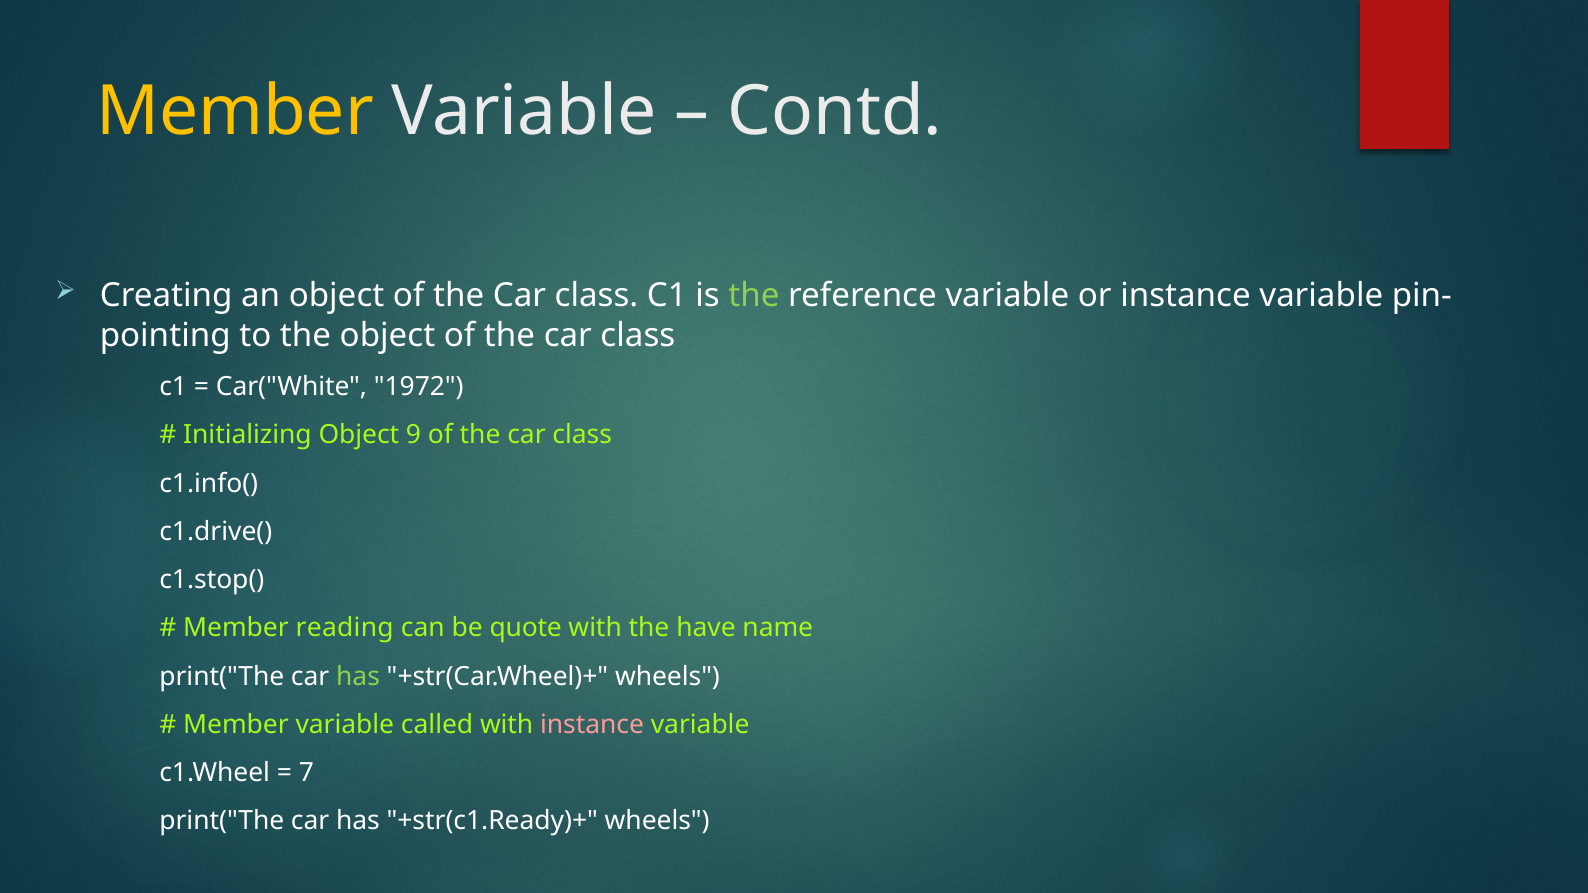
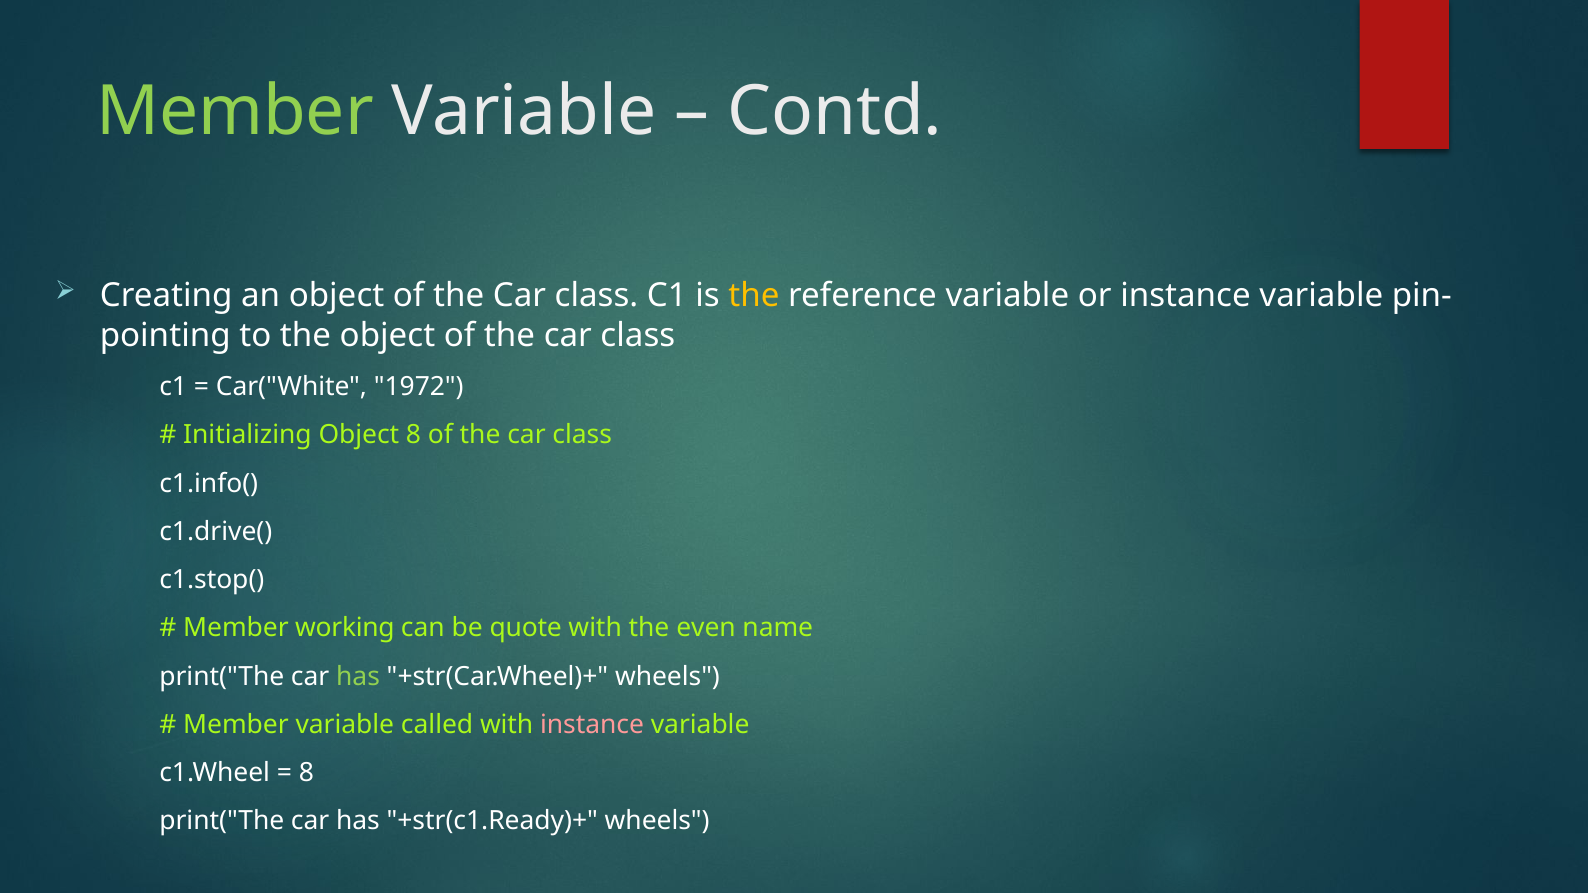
Member at (235, 111) colour: yellow -> light green
the at (754, 296) colour: light green -> yellow
Object 9: 9 -> 8
reading: reading -> working
have: have -> even
7 at (306, 773): 7 -> 8
